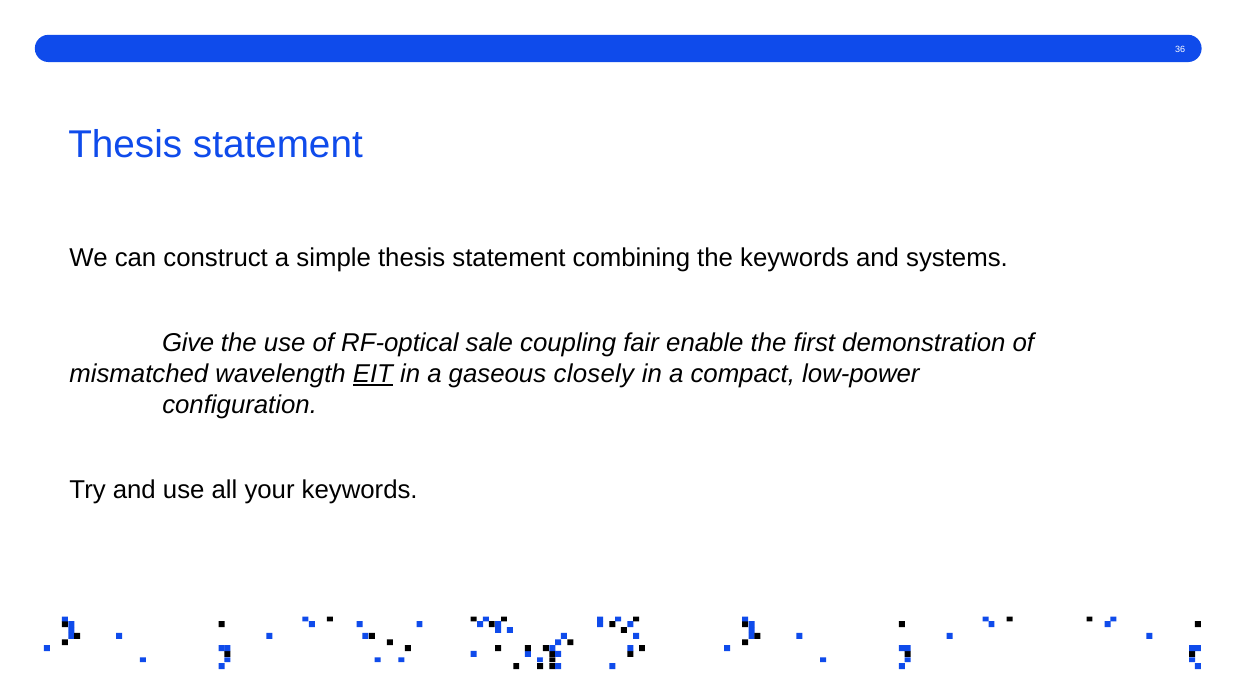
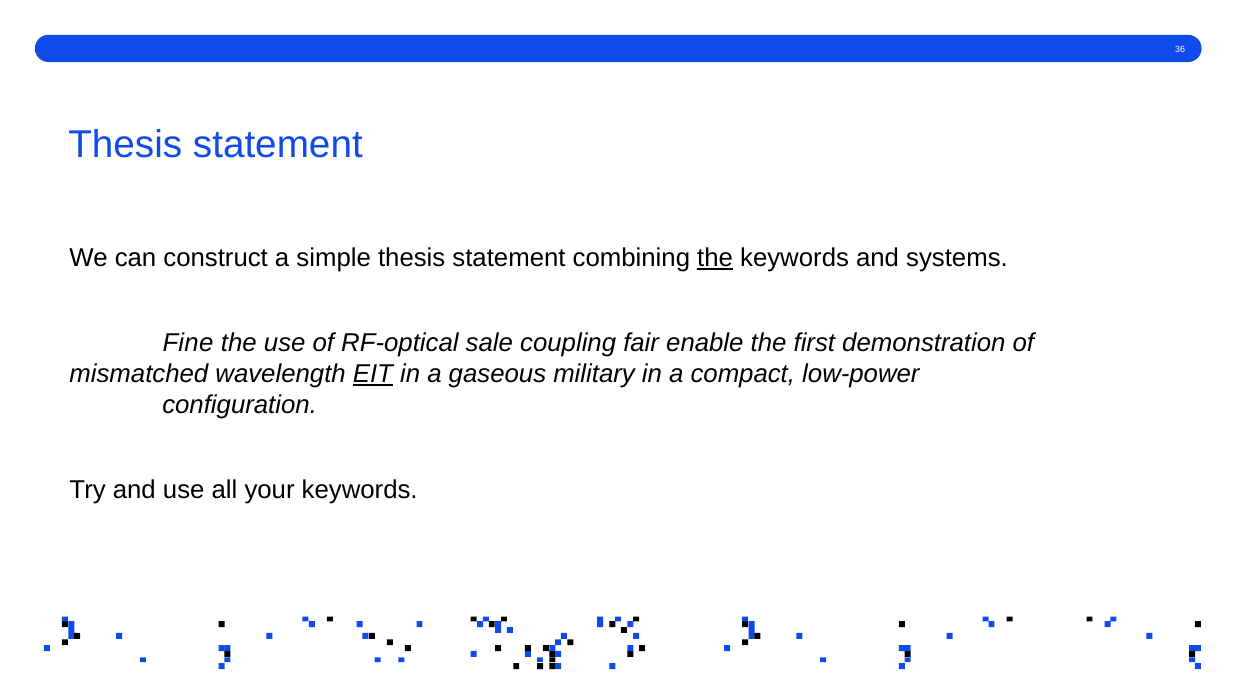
the at (715, 258) underline: none -> present
Give: Give -> Fine
closely: closely -> military
